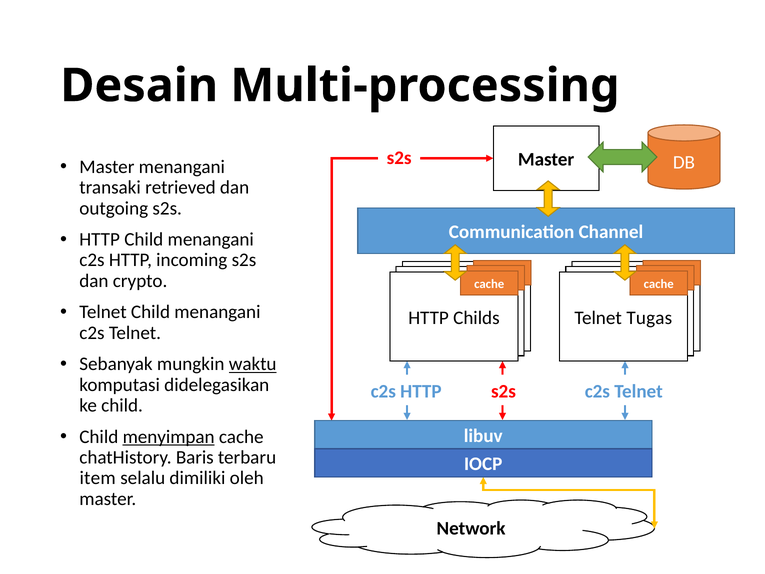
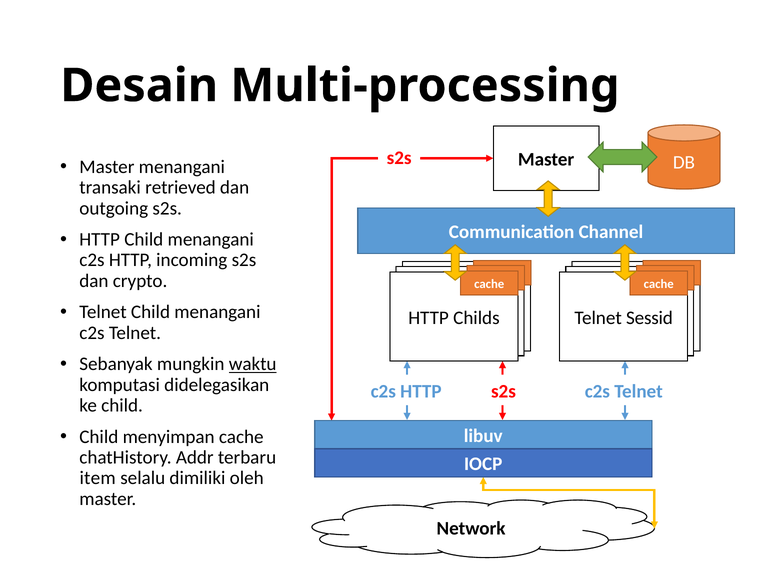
Tugas: Tugas -> Sessid
menyimpan underline: present -> none
Baris: Baris -> Addr
